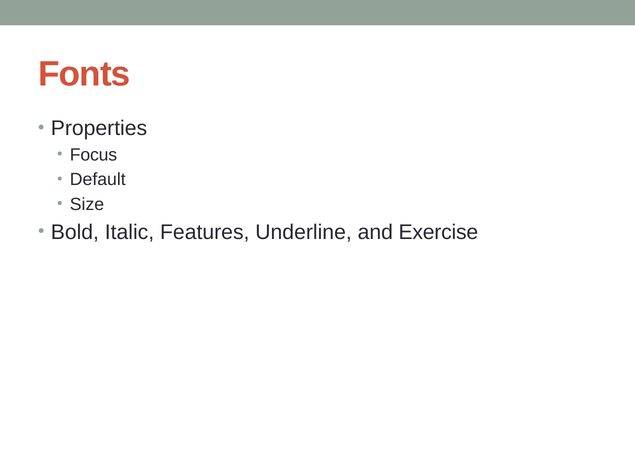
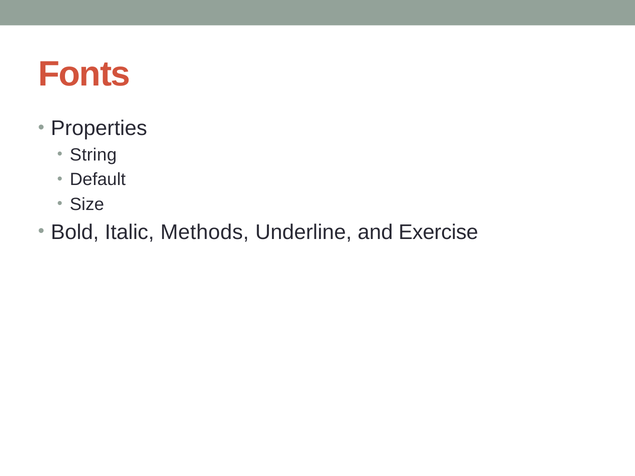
Focus: Focus -> String
Features: Features -> Methods
